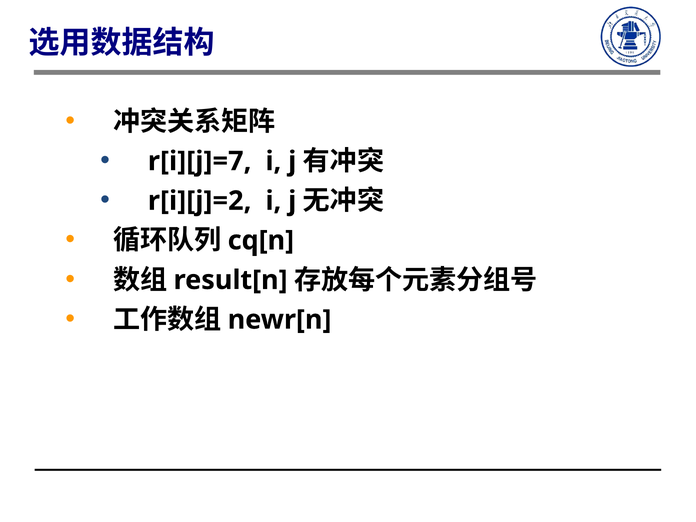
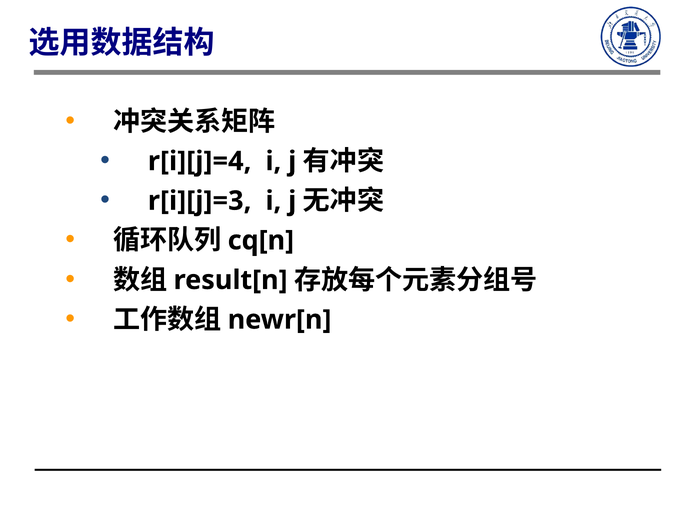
r[i][j]=7: r[i][j]=7 -> r[i][j]=4
r[i][j]=2: r[i][j]=2 -> r[i][j]=3
